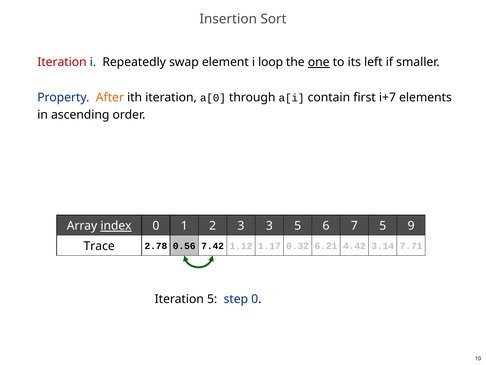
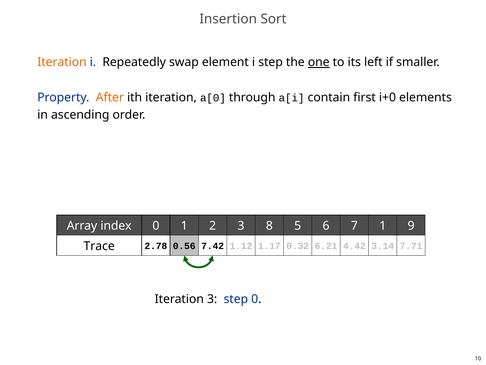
Iteration at (62, 62) colour: red -> orange
i loop: loop -> step
i+7: i+7 -> i+0
index underline: present -> none
3 3: 3 -> 8
1 5: 5 -> 1
Iteration 5: 5 -> 3
